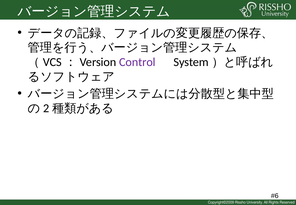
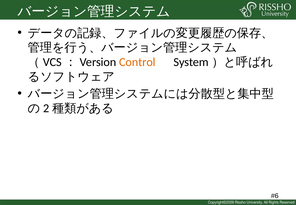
Control colour: purple -> orange
